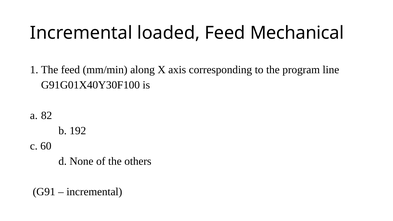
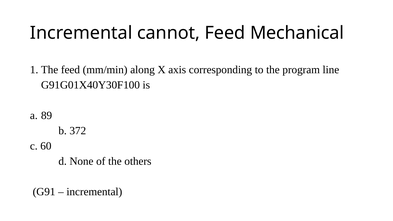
loaded: loaded -> cannot
82: 82 -> 89
192: 192 -> 372
